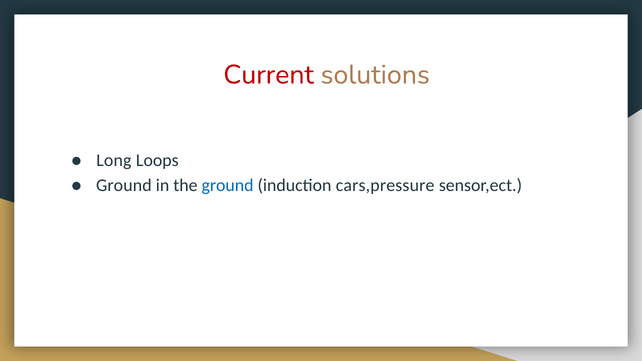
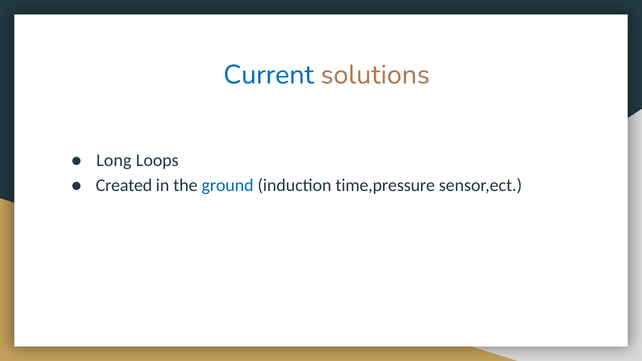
Current colour: red -> blue
Ground at (124, 186): Ground -> Created
cars,pressure: cars,pressure -> time,pressure
